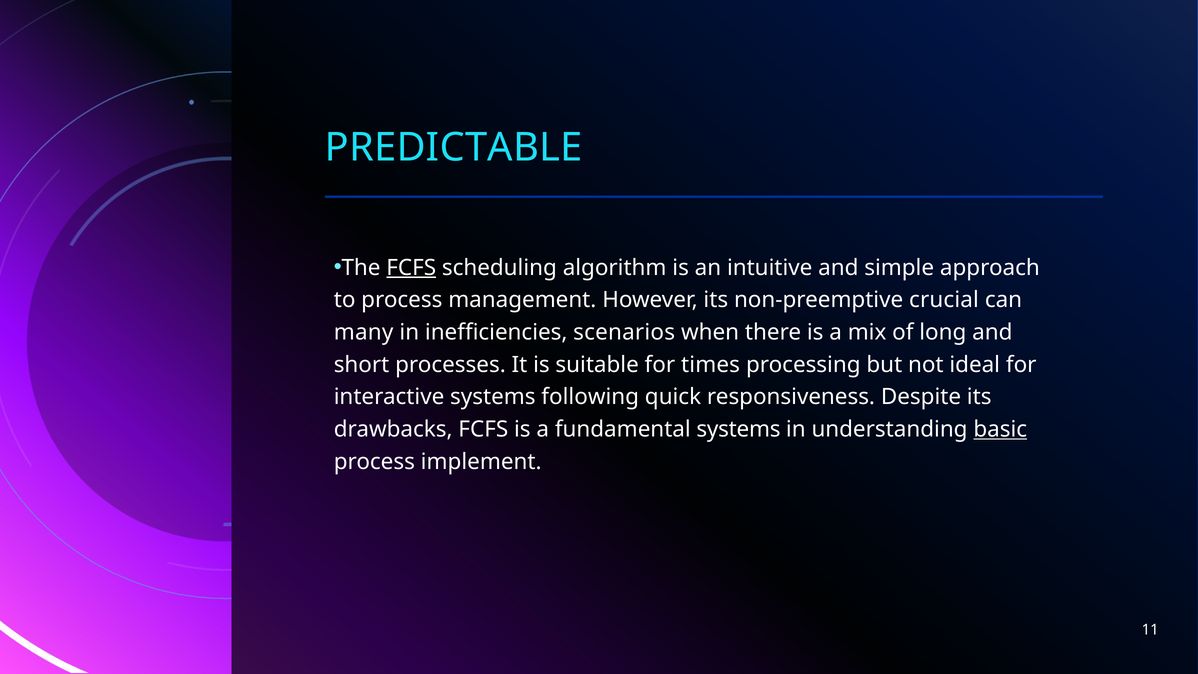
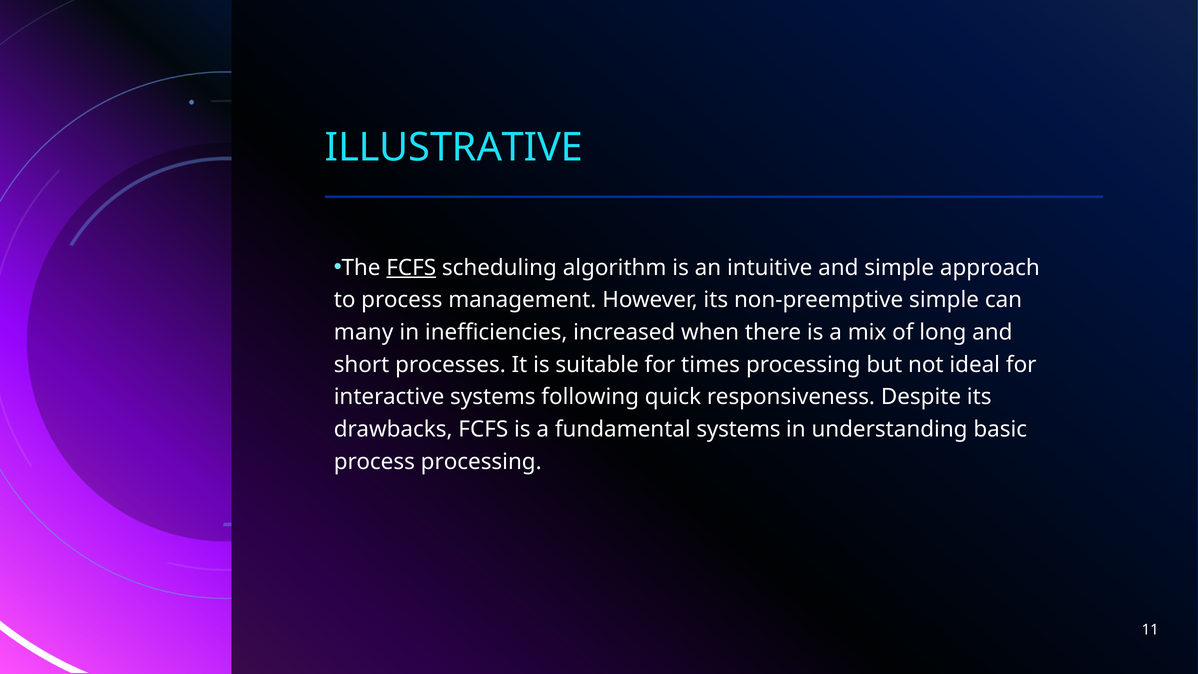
PREDICTABLE: PREDICTABLE -> ILLUSTRATIVE
non-preemptive crucial: crucial -> simple
scenarios: scenarios -> increased
basic underline: present -> none
process implement: implement -> processing
